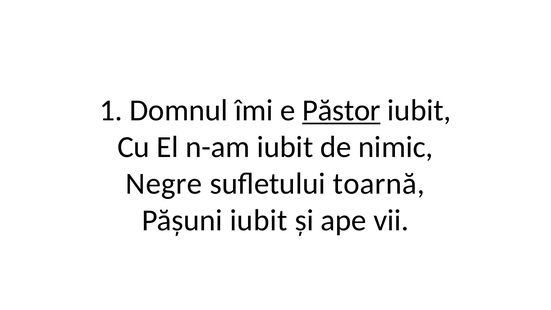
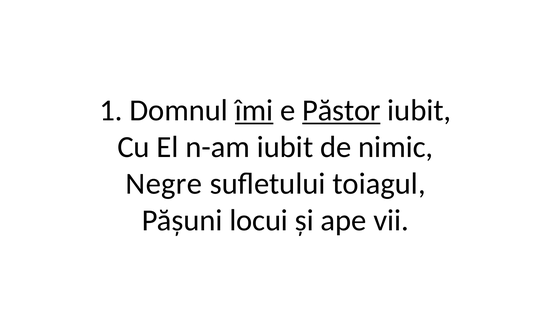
îmi underline: none -> present
toarnă: toarnă -> toiagul
Pășuni iubit: iubit -> locui
